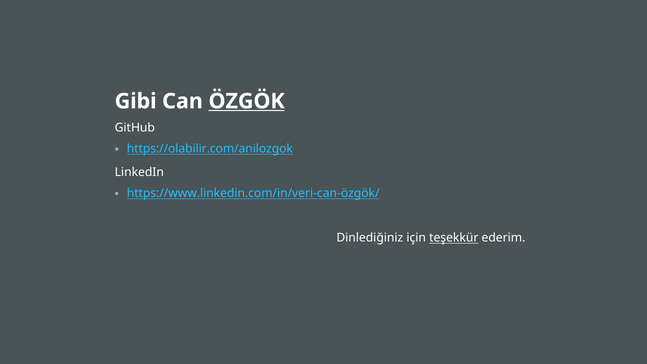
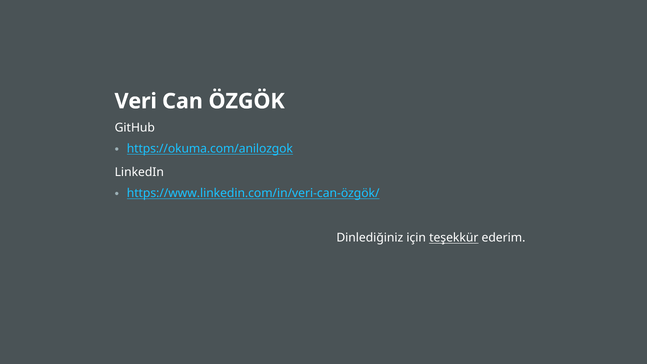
Gibi: Gibi -> Veri
ÖZGÖK underline: present -> none
https://olabilir.com/anilozgok: https://olabilir.com/anilozgok -> https://okuma.com/anilozgok
